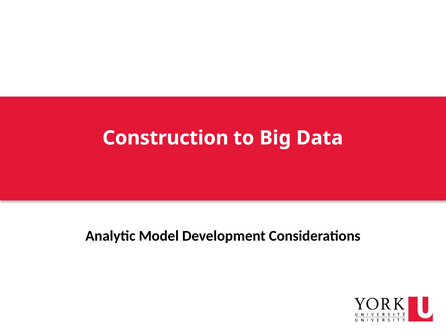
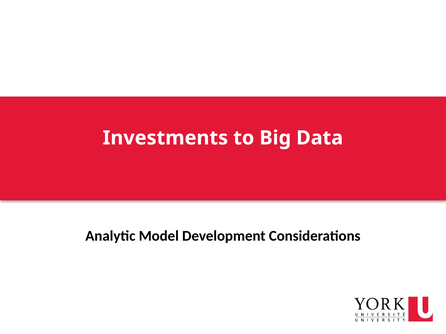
Construction: Construction -> Investments
